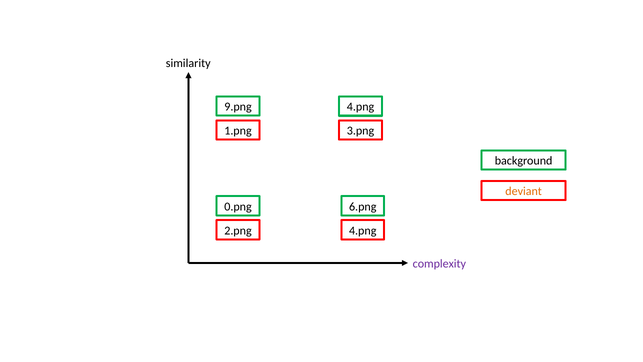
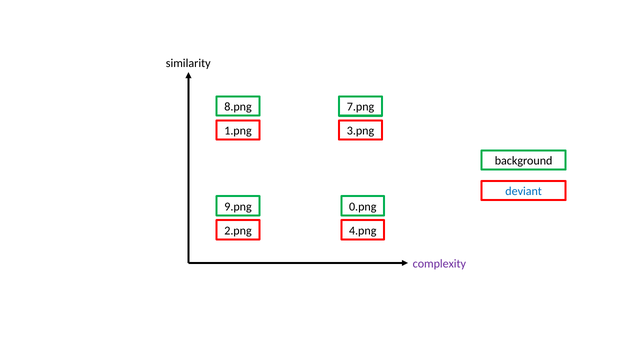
9.png: 9.png -> 8.png
4.png at (361, 107): 4.png -> 7.png
deviant colour: orange -> blue
0.png: 0.png -> 9.png
6.png: 6.png -> 0.png
